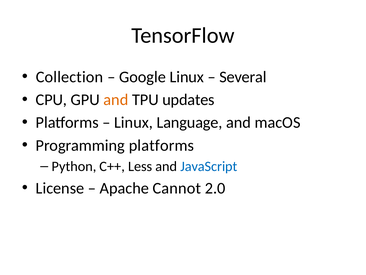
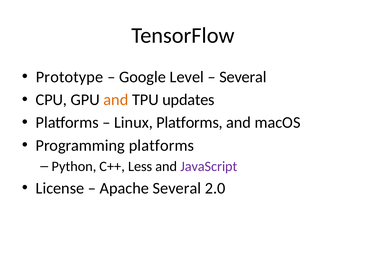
Collection: Collection -> Prototype
Google Linux: Linux -> Level
Linux Language: Language -> Platforms
JavaScript colour: blue -> purple
Apache Cannot: Cannot -> Several
